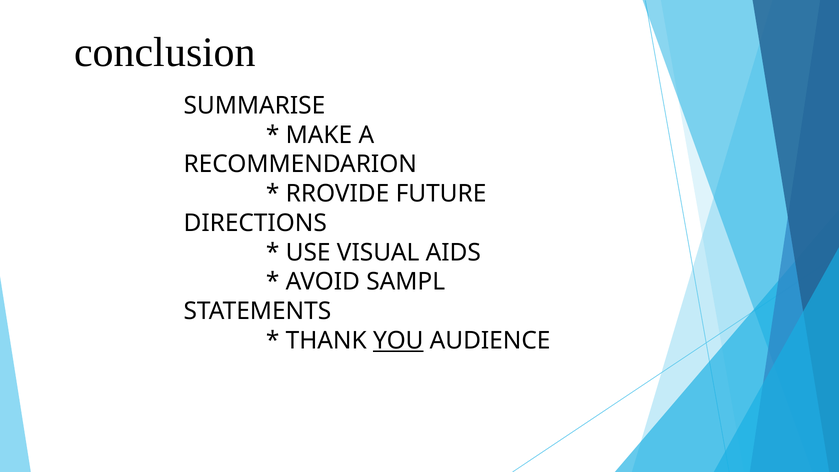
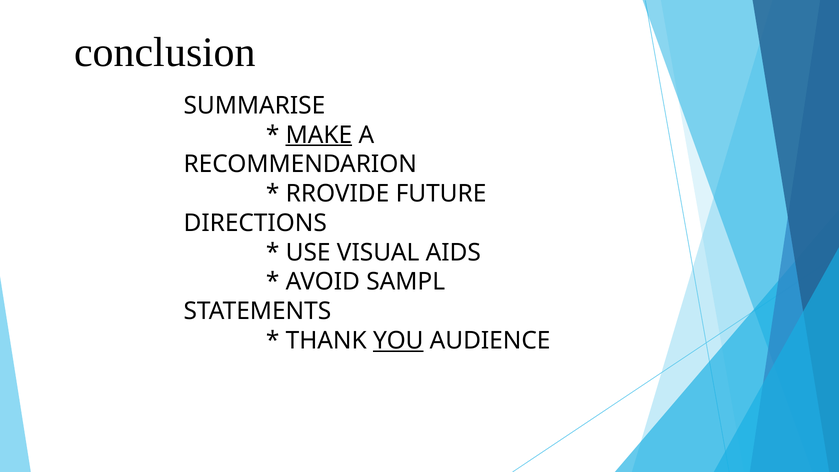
MAKE underline: none -> present
